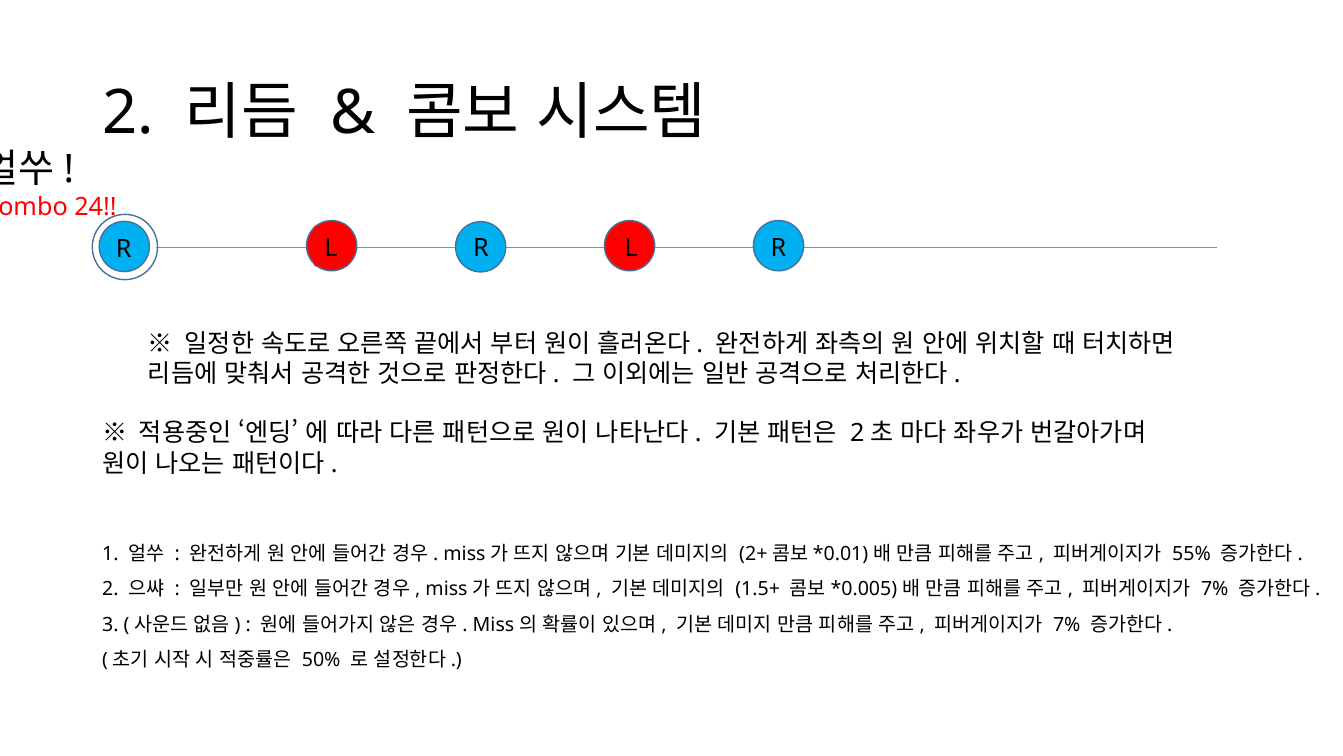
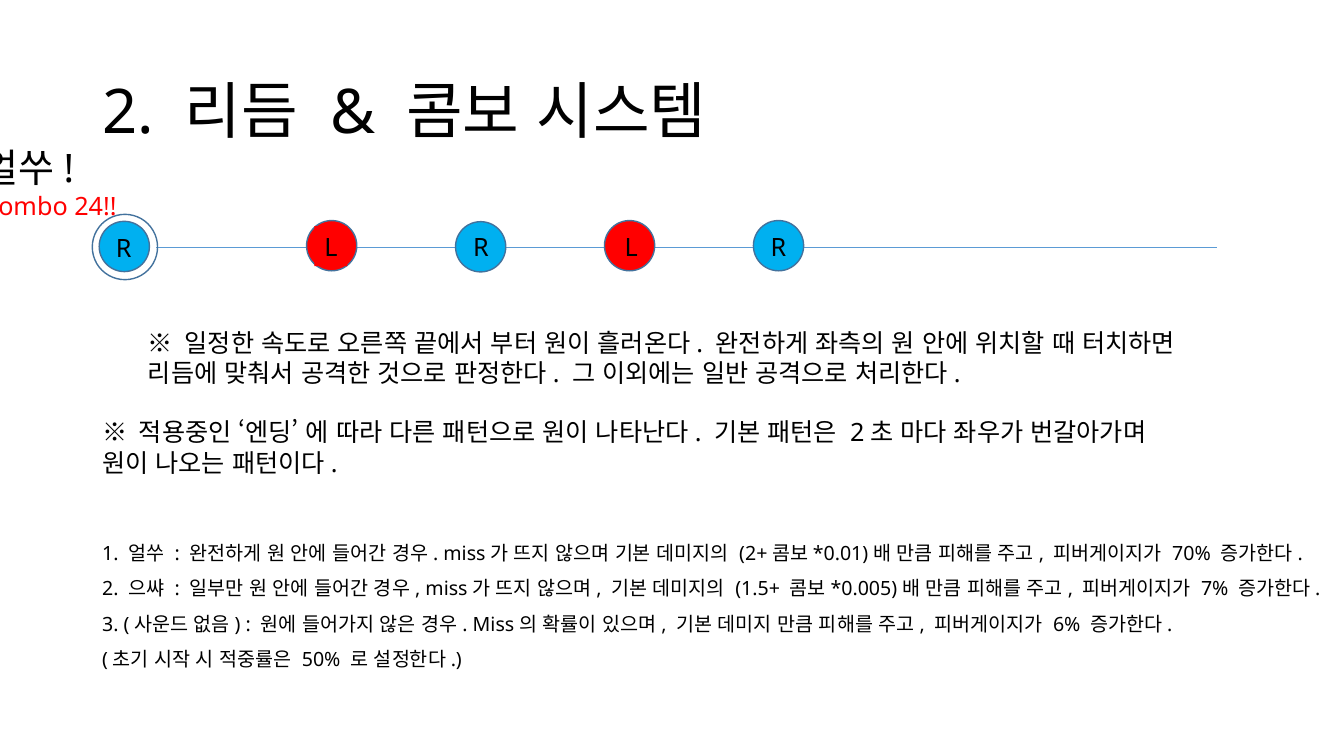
55%: 55% -> 70%
7% at (1067, 624): 7% -> 6%
